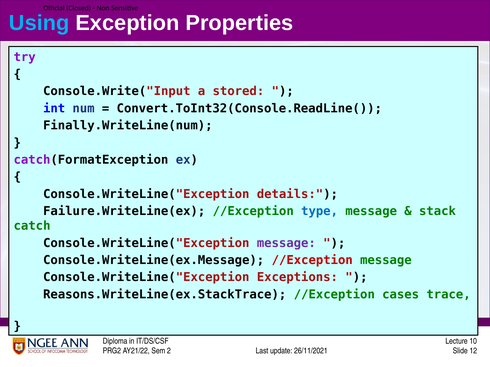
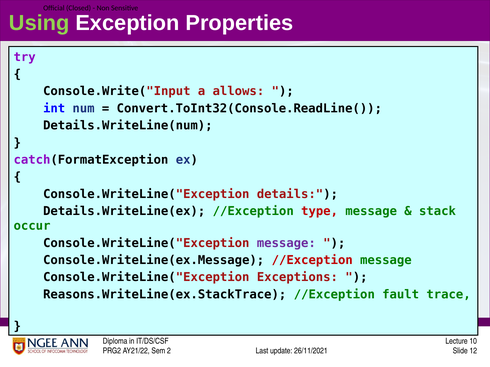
Using colour: light blue -> light green
stored: stored -> allows
Finally.WriteLine(num: Finally.WriteLine(num -> Details.WriteLine(num
Failure.WriteLine(ex: Failure.WriteLine(ex -> Details.WriteLine(ex
type colour: blue -> red
catch: catch -> occur
cases: cases -> fault
